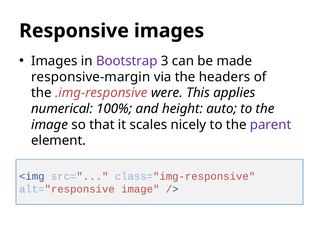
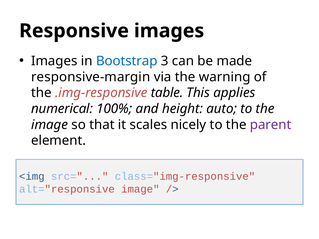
Bootstrap colour: purple -> blue
headers: headers -> warning
were: were -> table
